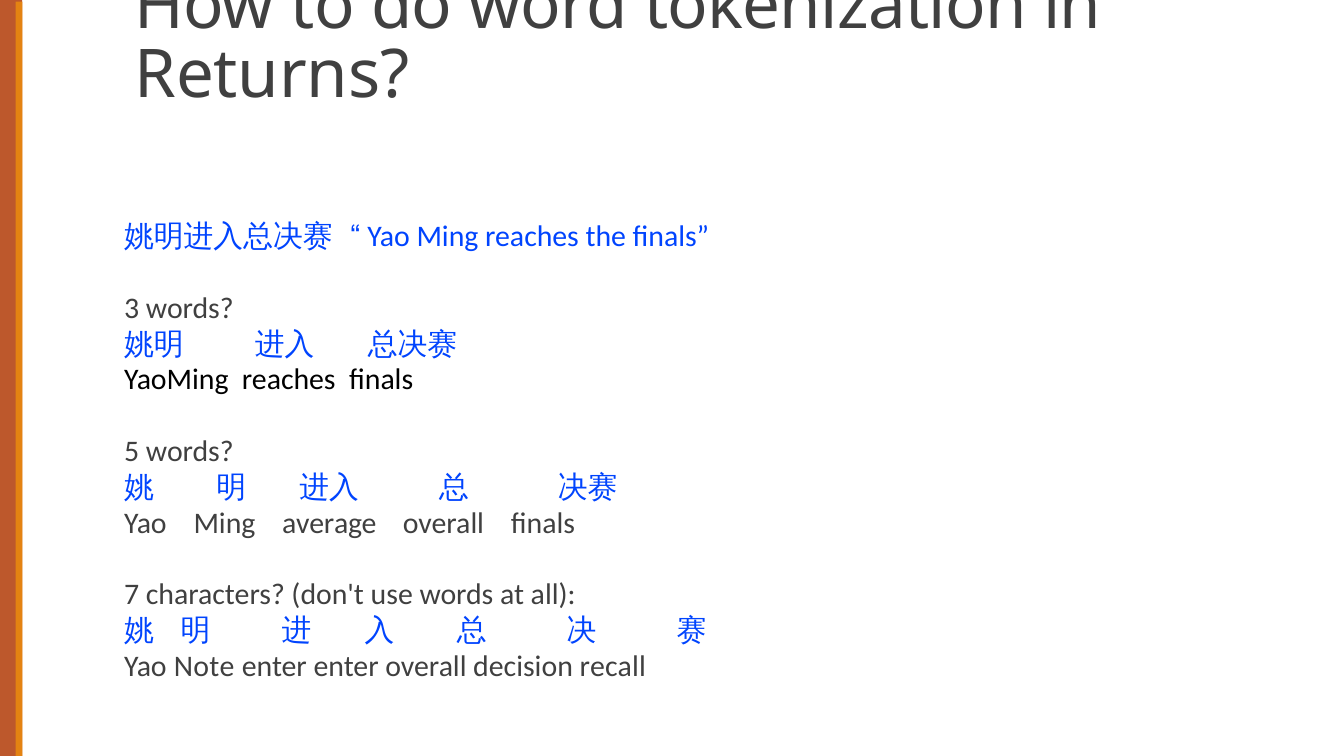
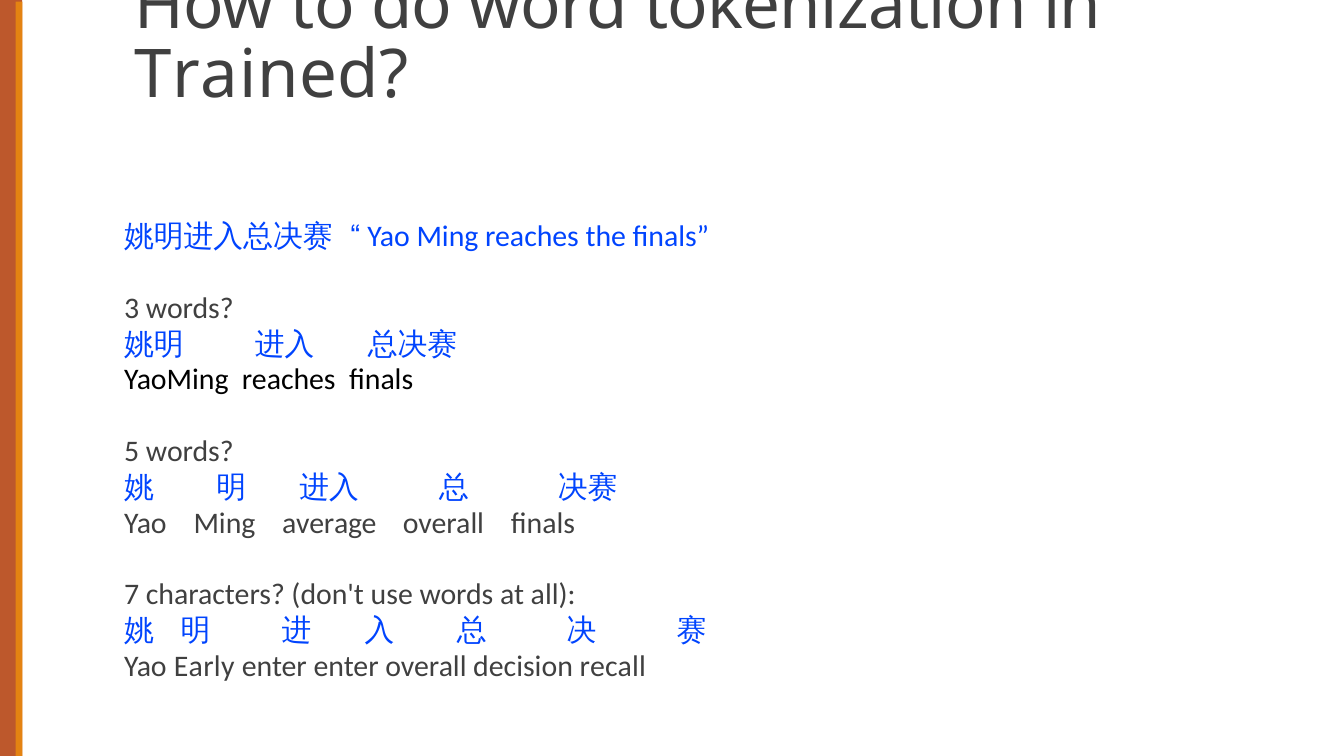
Returns: Returns -> Trained
Note: Note -> Early
